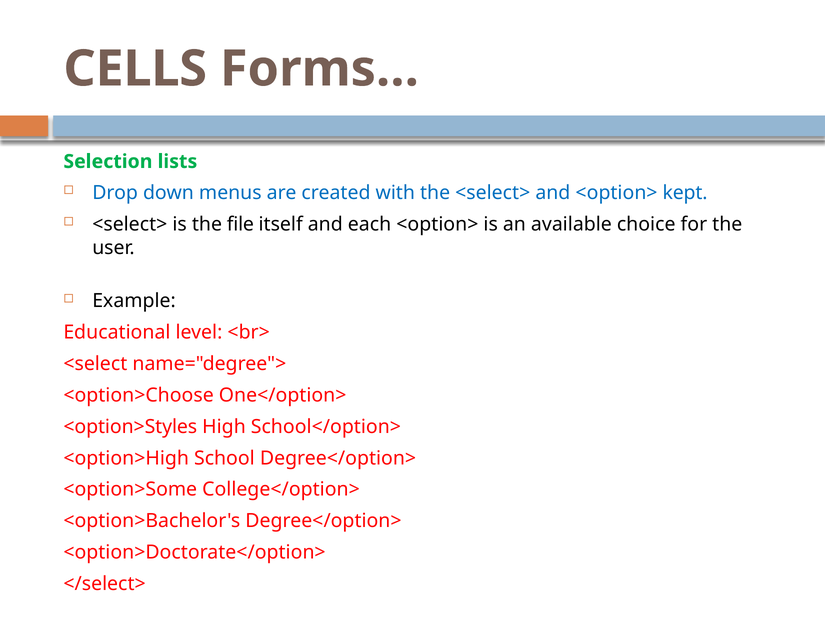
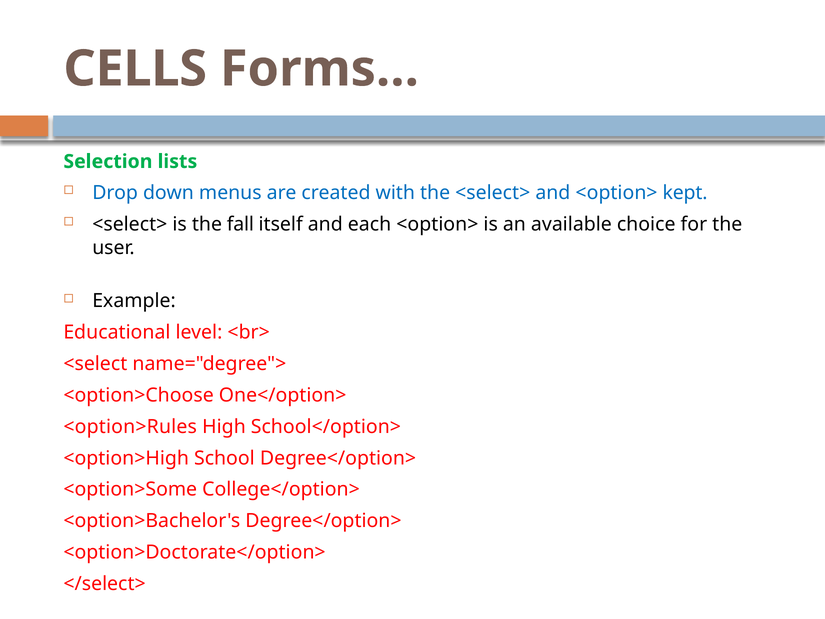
file: file -> fall
<option>Styles: <option>Styles -> <option>Rules
